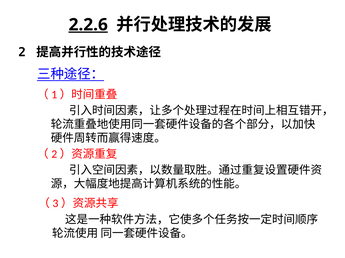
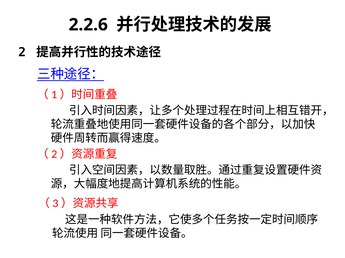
2.2.6 underline: present -> none
